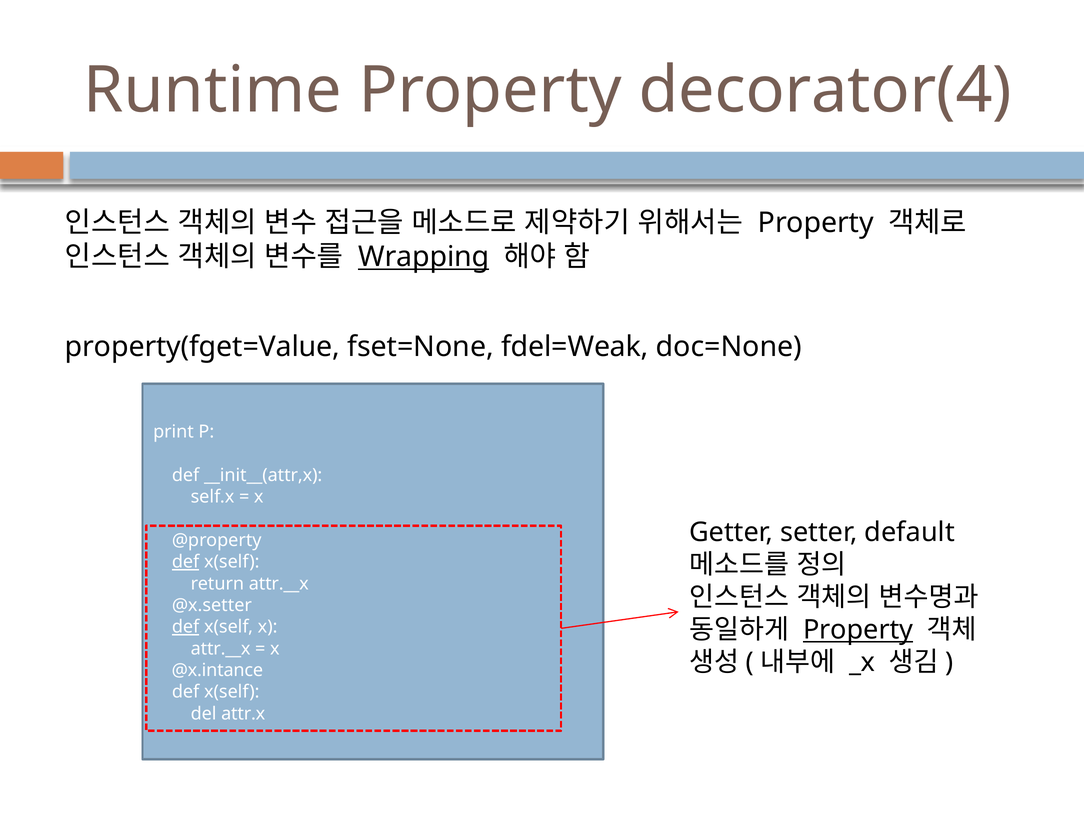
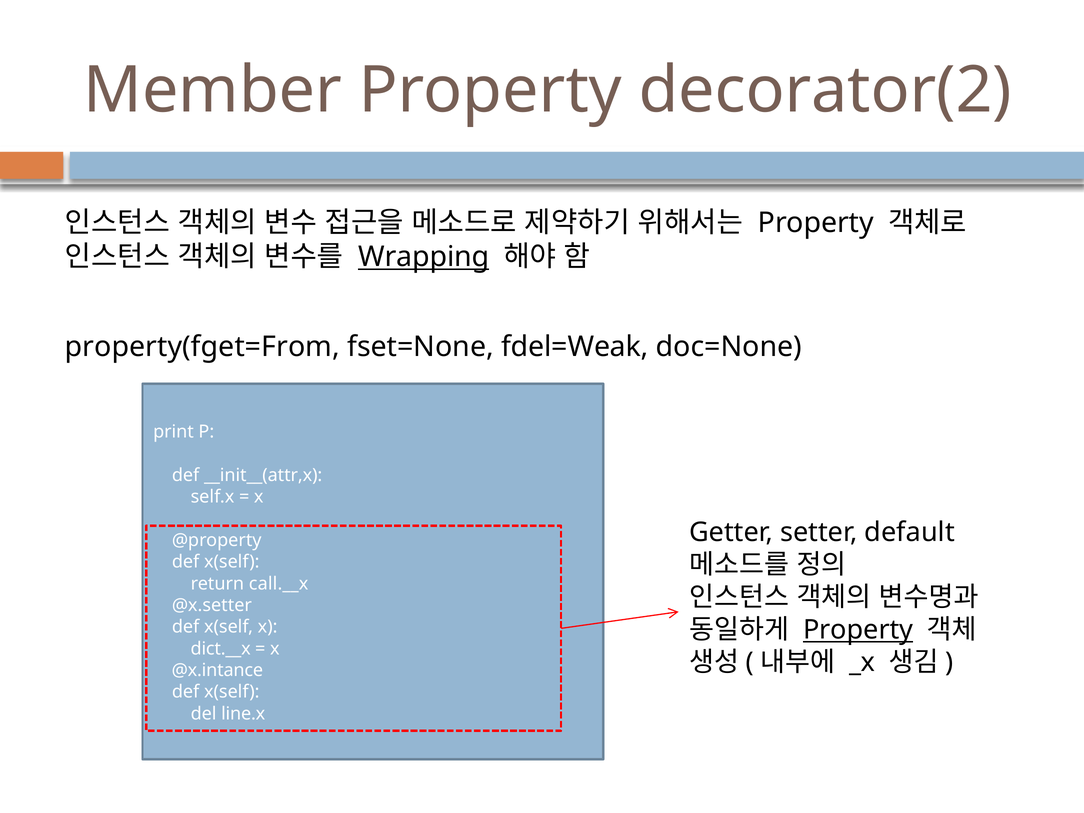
Runtime: Runtime -> Member
decorator(4: decorator(4 -> decorator(2
property(fget=Value: property(fget=Value -> property(fget=From
def at (186, 562) underline: present -> none
return attr.__x: attr.__x -> call.__x
def at (186, 627) underline: present -> none
attr.__x at (221, 649): attr.__x -> dict.__x
attr.x: attr.x -> line.x
